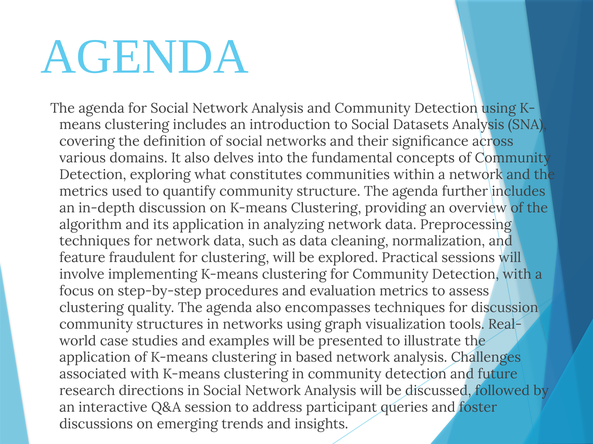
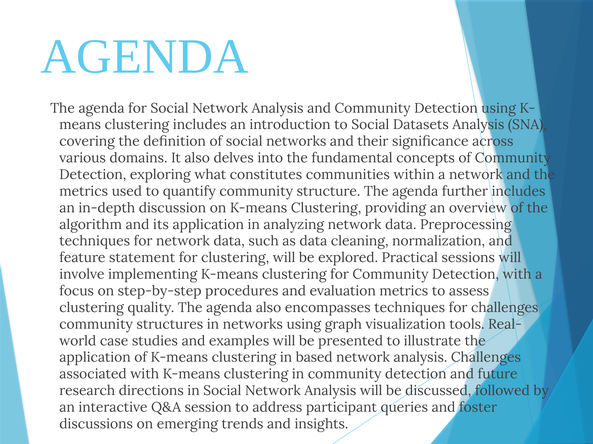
fraudulent: fraudulent -> statement
for discussion: discussion -> challenges
